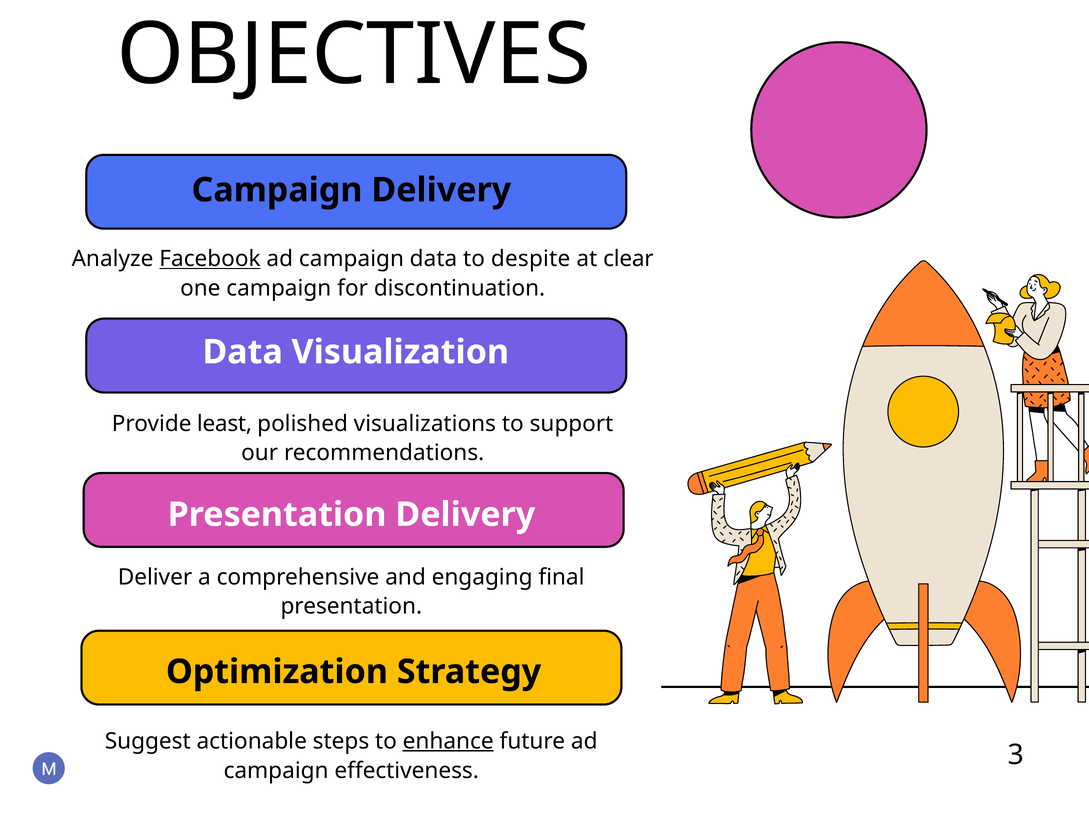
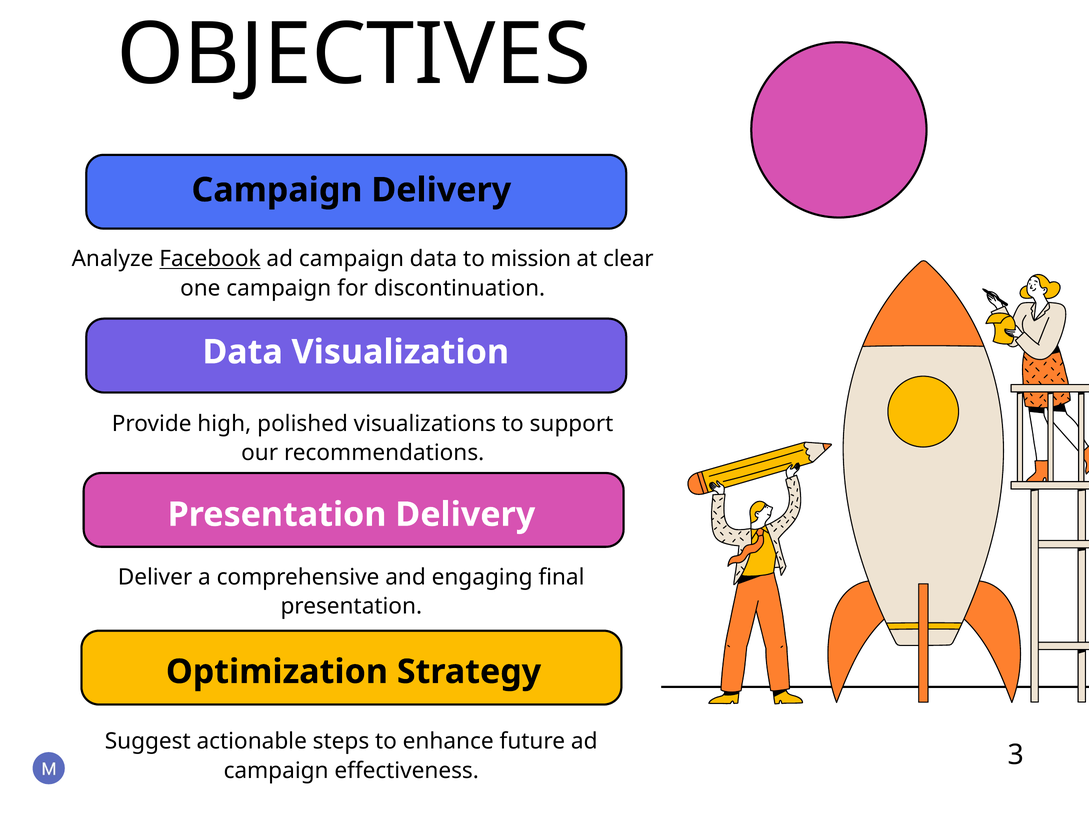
despite: despite -> mission
least: least -> high
enhance underline: present -> none
